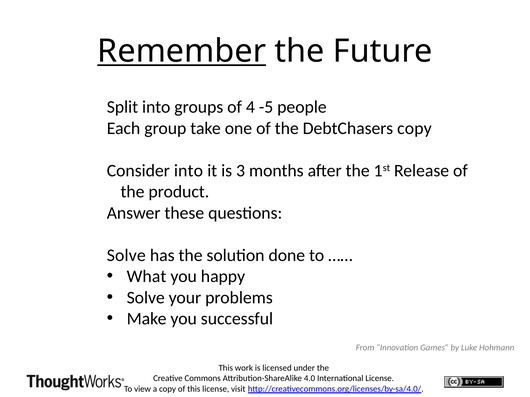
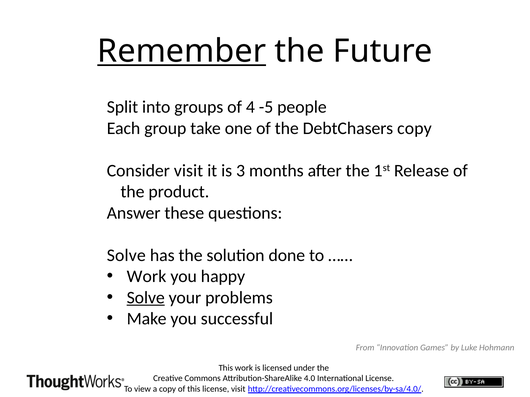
Consider into: into -> visit
What at (147, 277): What -> Work
Solve at (146, 298) underline: none -> present
